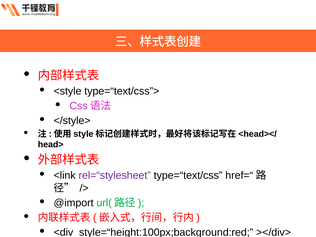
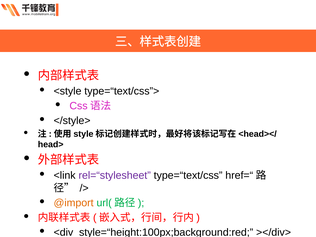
@import colour: black -> orange
